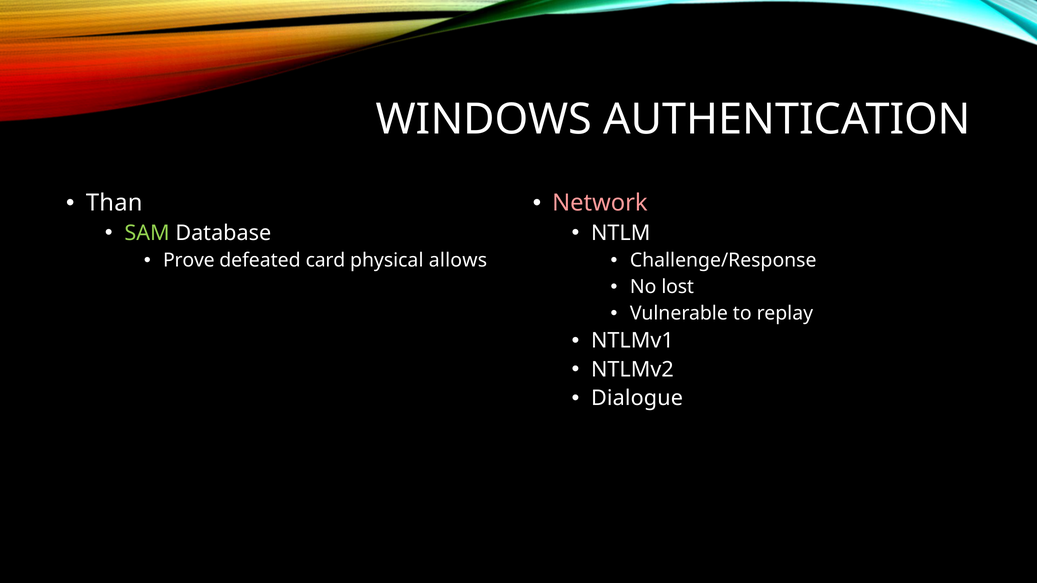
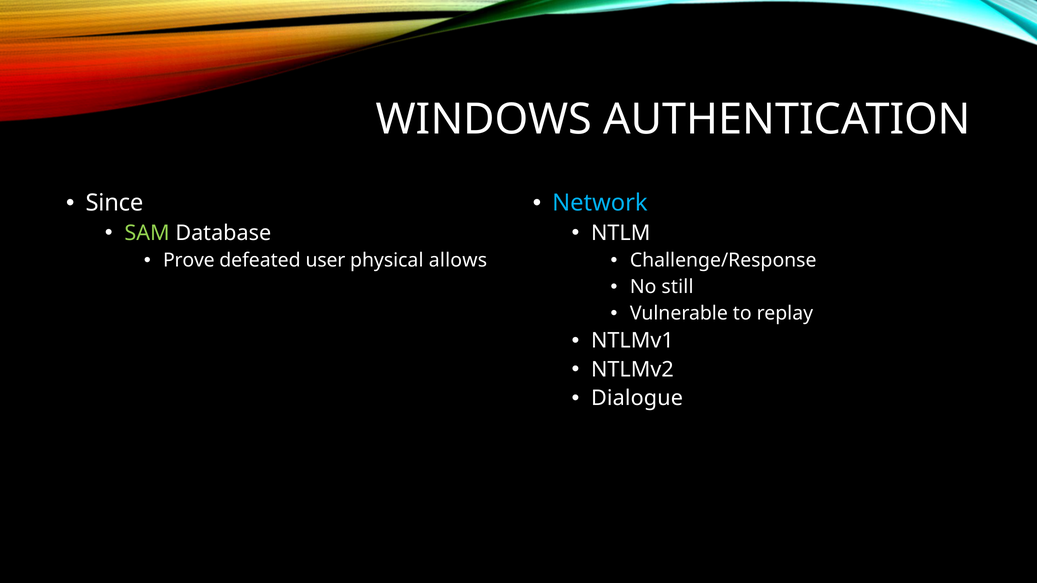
Than: Than -> Since
Network colour: pink -> light blue
card: card -> user
lost: lost -> still
